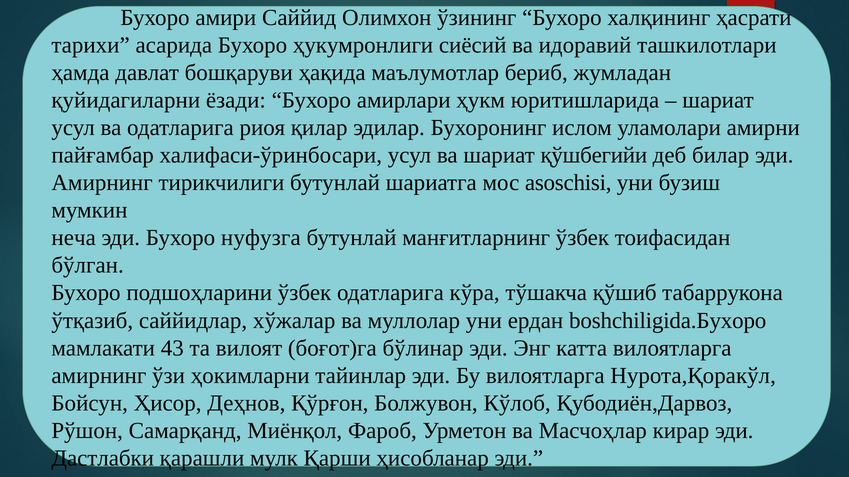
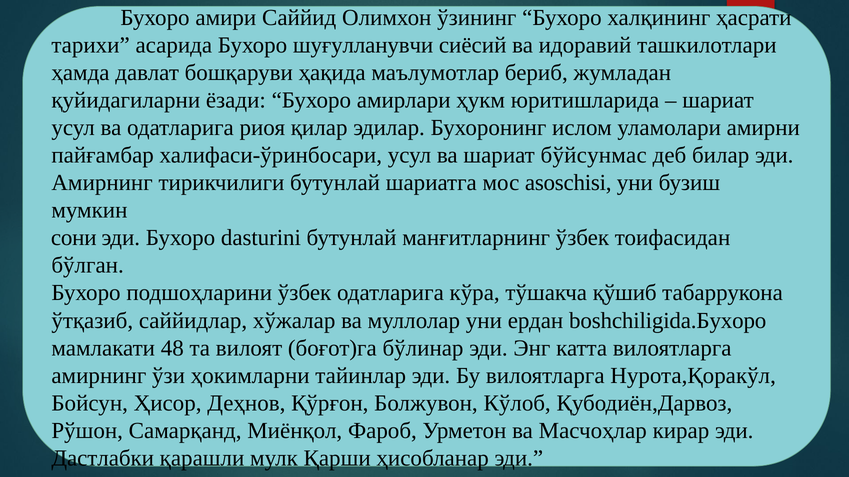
ҳукумронлиги: ҳукумронлиги -> шуғулланувчи
қўшбегийи: қўшбегийи -> бўйсунмас
неча: неча -> сони
нуфузга: нуфузга -> dasturini
43: 43 -> 48
